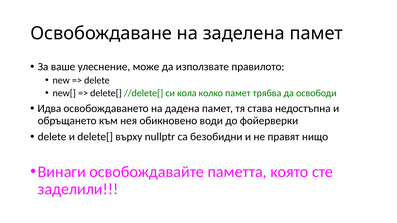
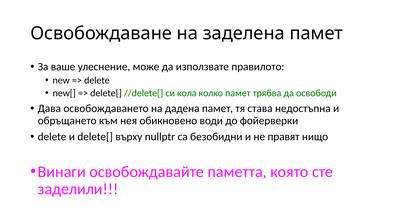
Идва: Идва -> Дава
